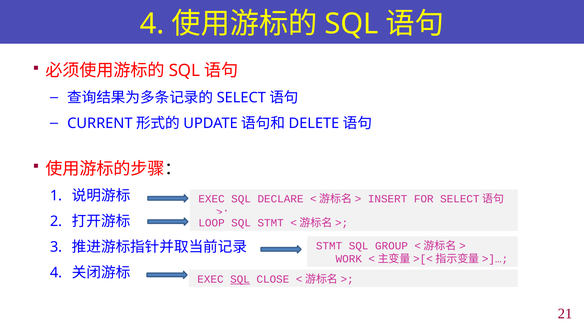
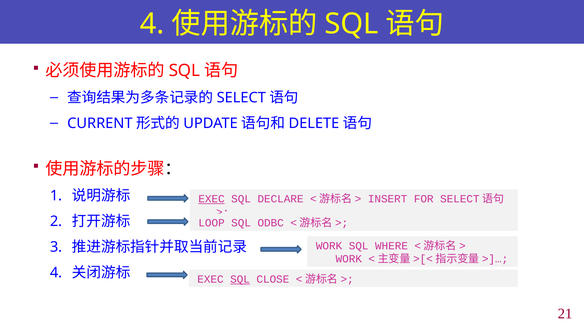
EXEC at (212, 199) underline: none -> present
SQL STMT: STMT -> ODBC
STMT at (329, 246): STMT -> WORK
GROUP: GROUP -> WHERE
